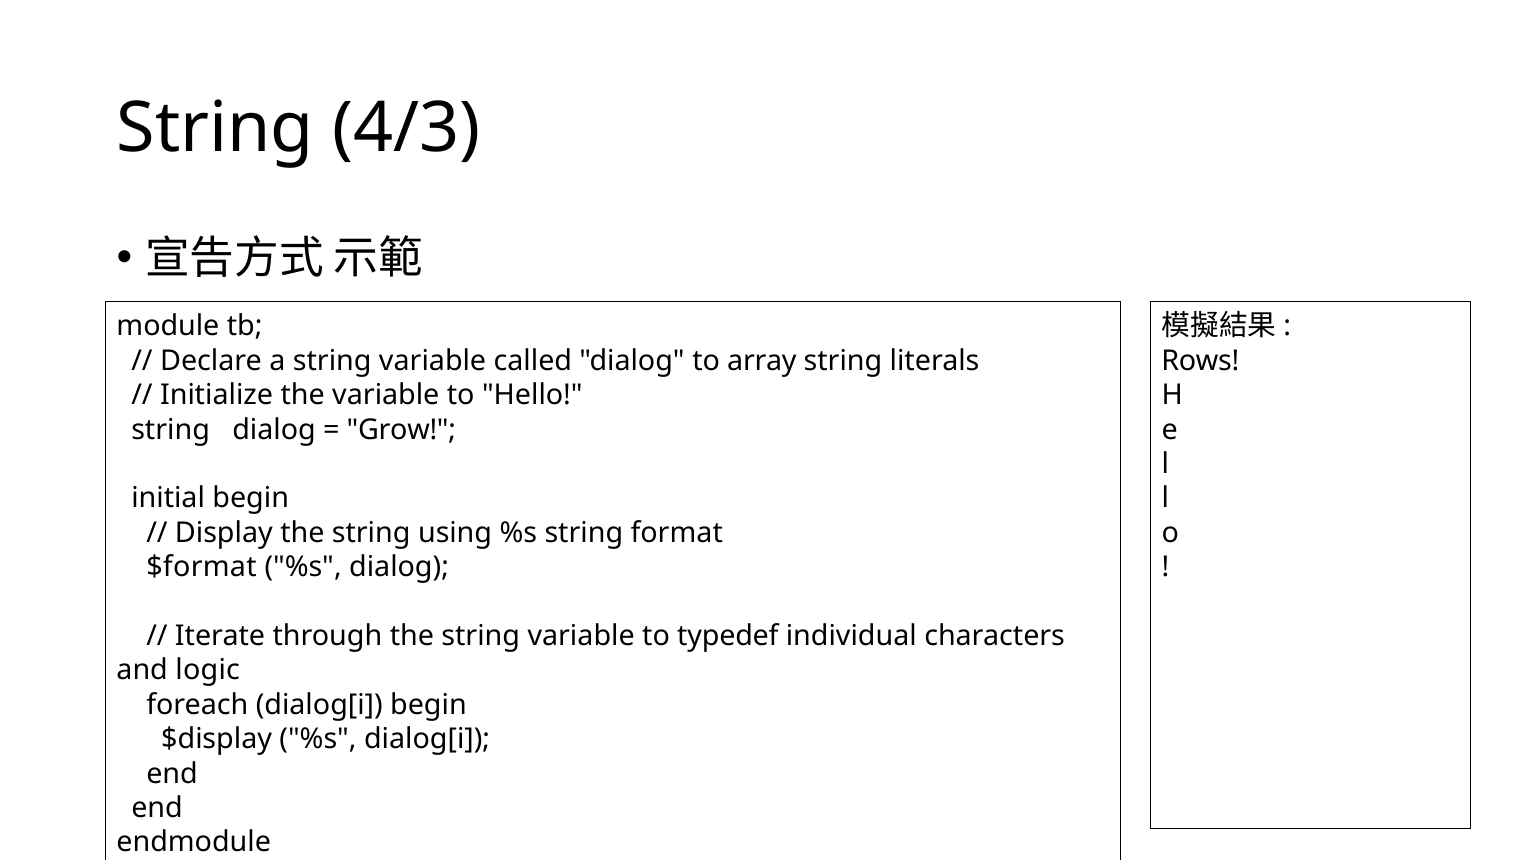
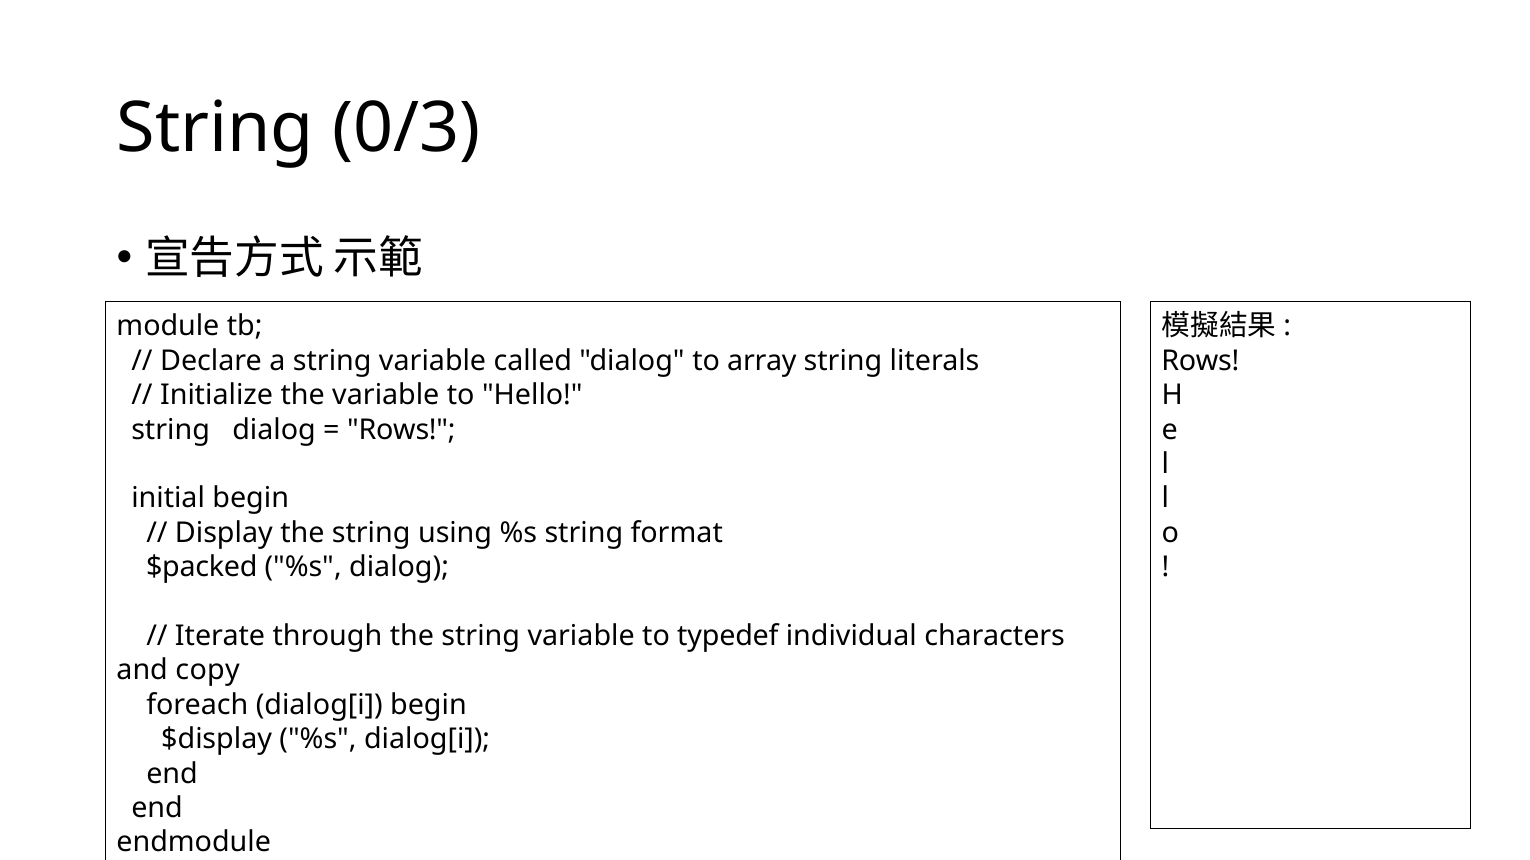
4/3: 4/3 -> 0/3
Grow at (401, 430): Grow -> Rows
$format: $format -> $packed
logic: logic -> copy
